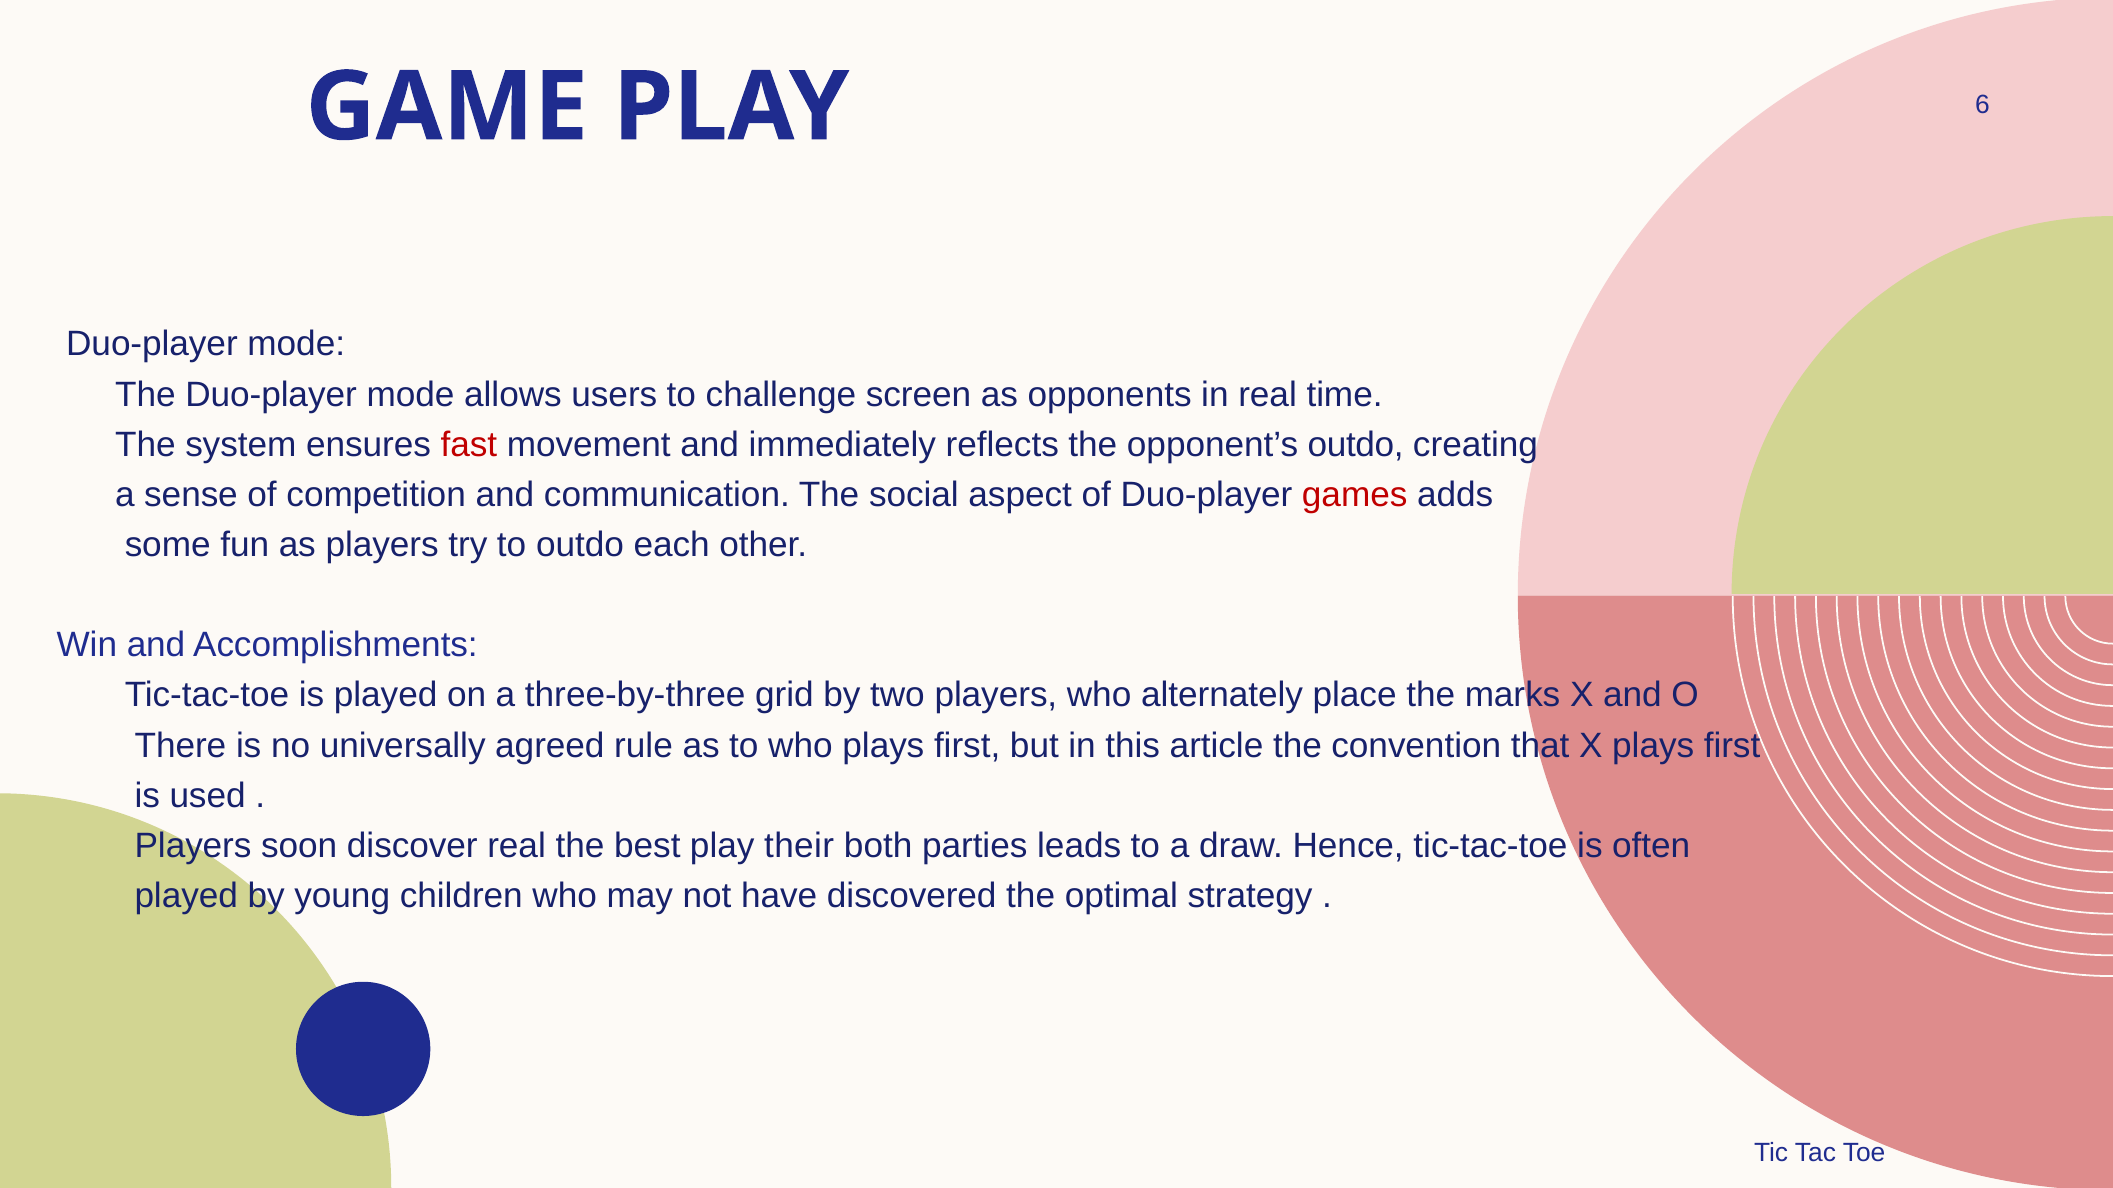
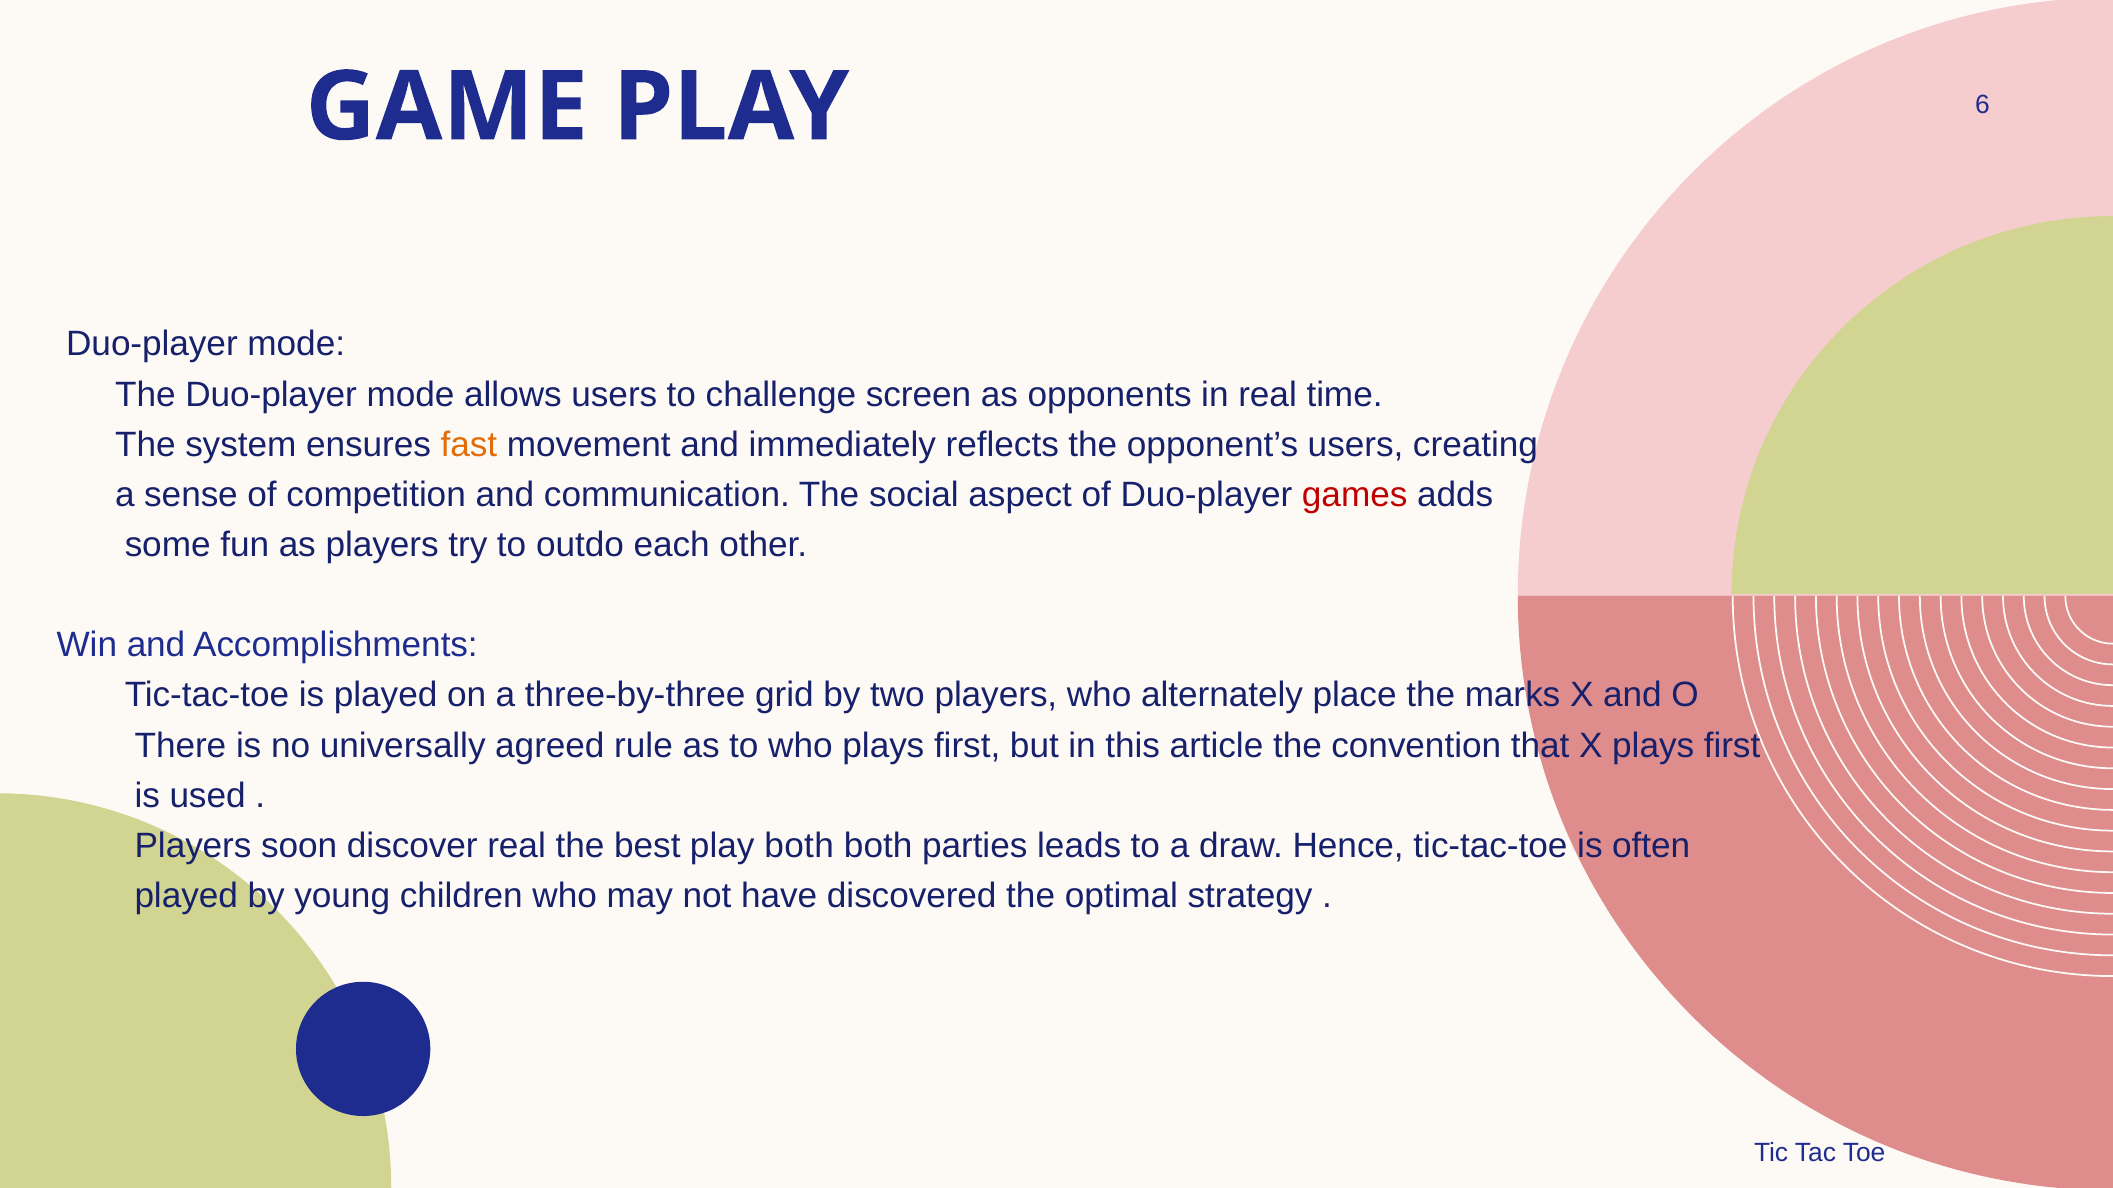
fast colour: red -> orange
opponent’s outdo: outdo -> users
play their: their -> both
